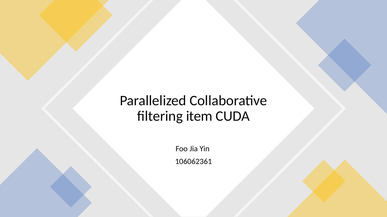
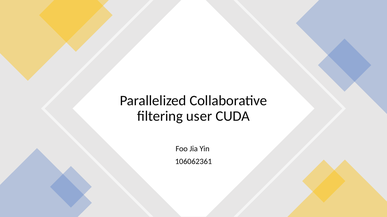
item: item -> user
